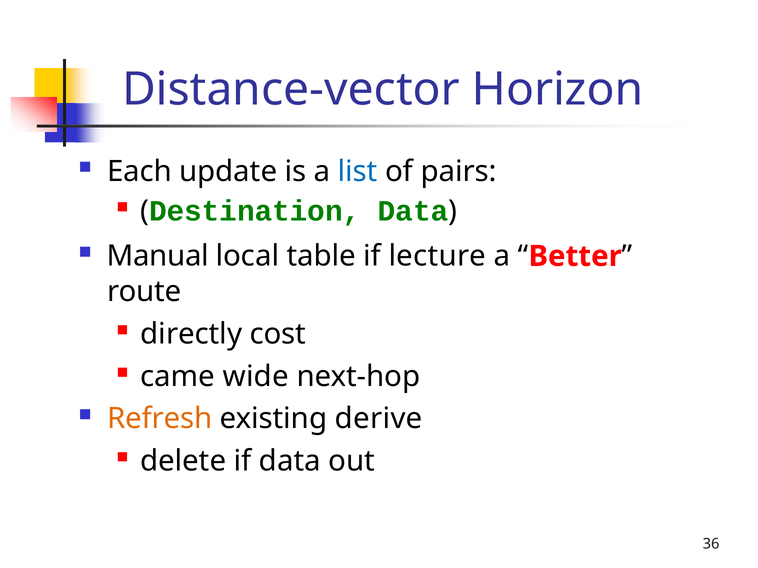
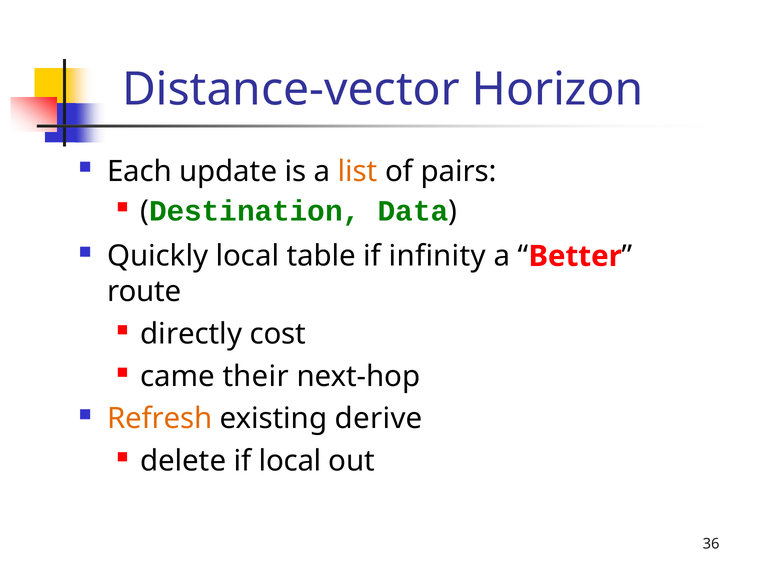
list colour: blue -> orange
Manual: Manual -> Quickly
lecture: lecture -> infinity
wide: wide -> their
if data: data -> local
